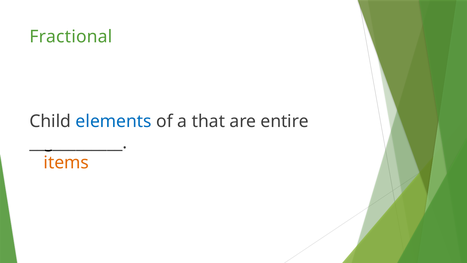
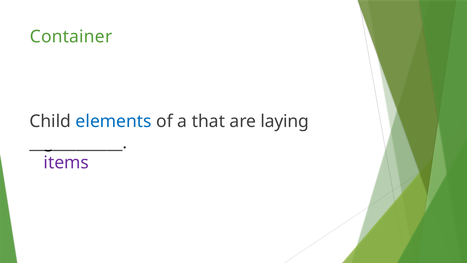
Fractional: Fractional -> Container
entire: entire -> laying
items colour: orange -> purple
